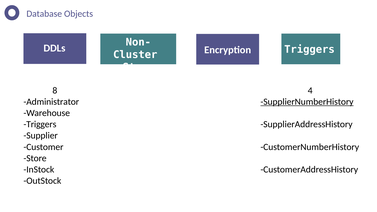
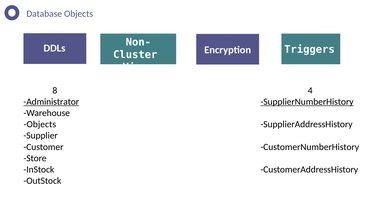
Store at (138, 67): Store -> Views
Administrator underline: none -> present
Triggers at (40, 124): Triggers -> Objects
